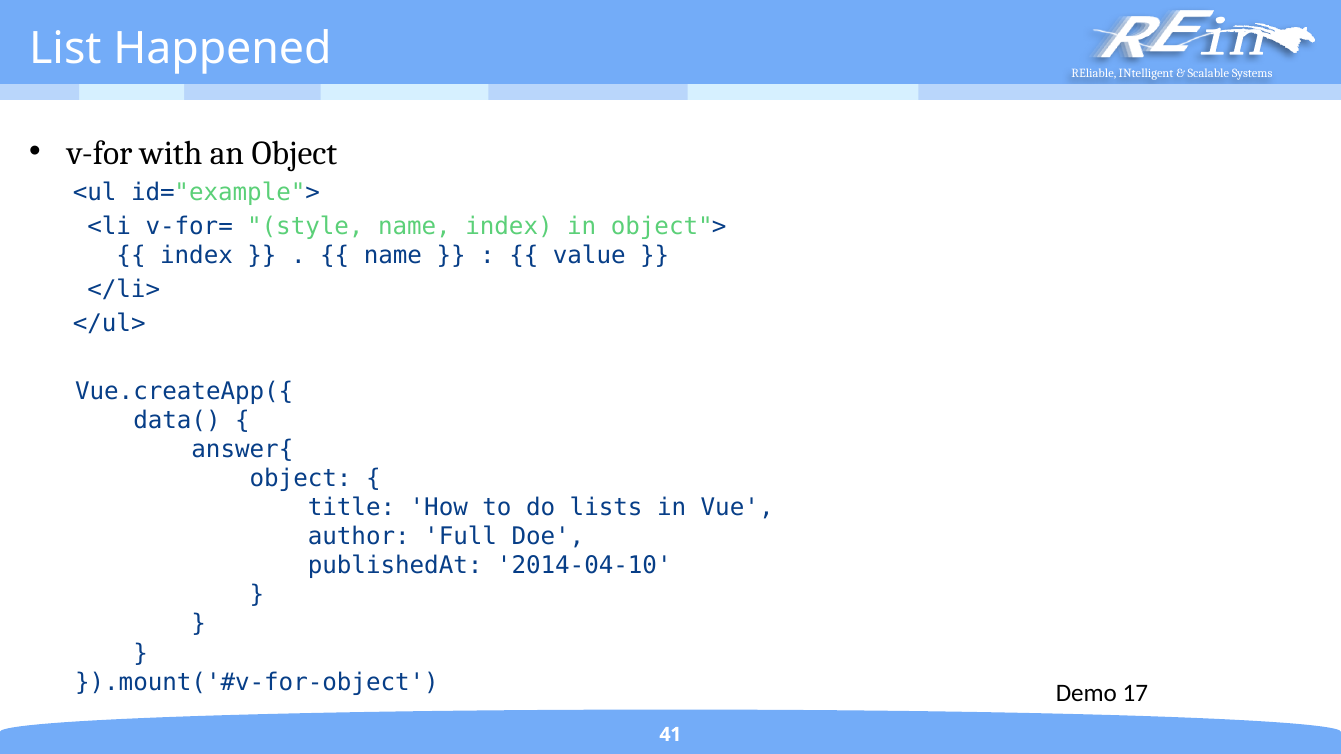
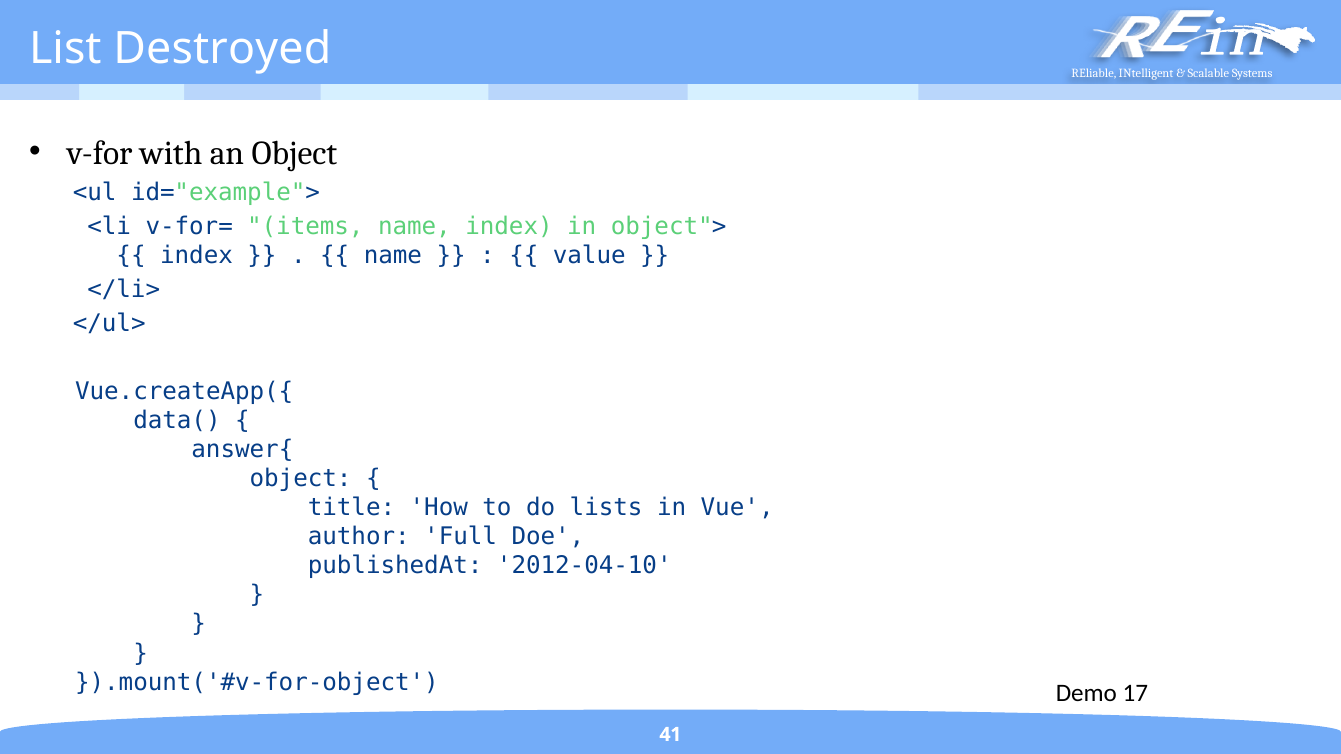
Happened: Happened -> Destroyed
style: style -> items
2014-04-10: 2014-04-10 -> 2012-04-10
